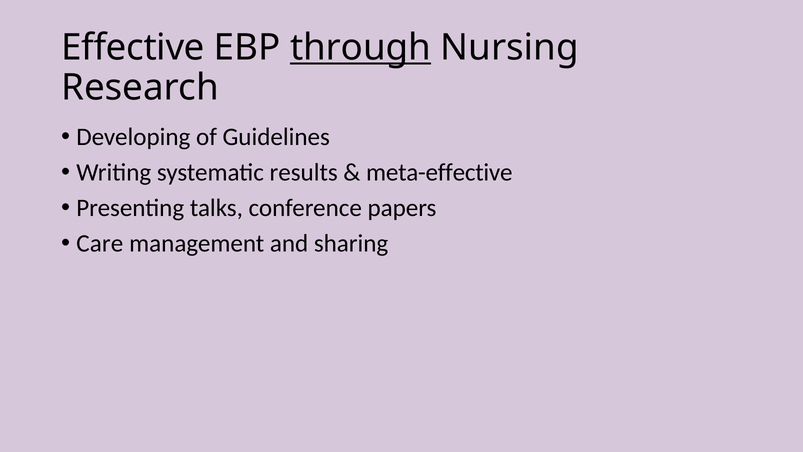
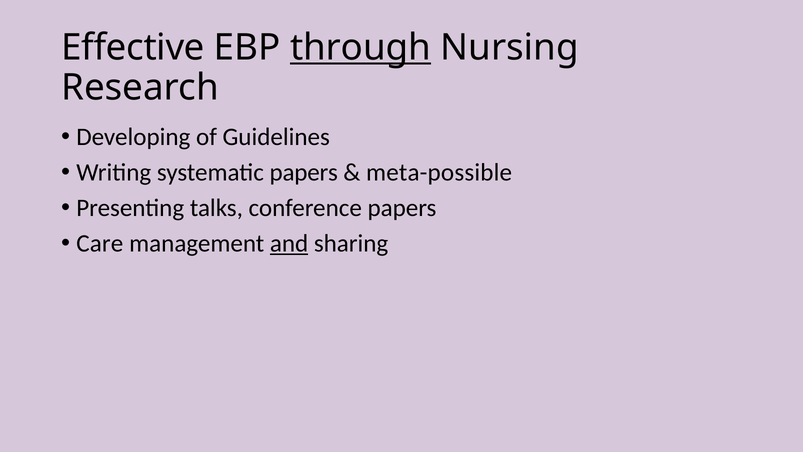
systematic results: results -> papers
meta-effective: meta-effective -> meta-possible
and underline: none -> present
